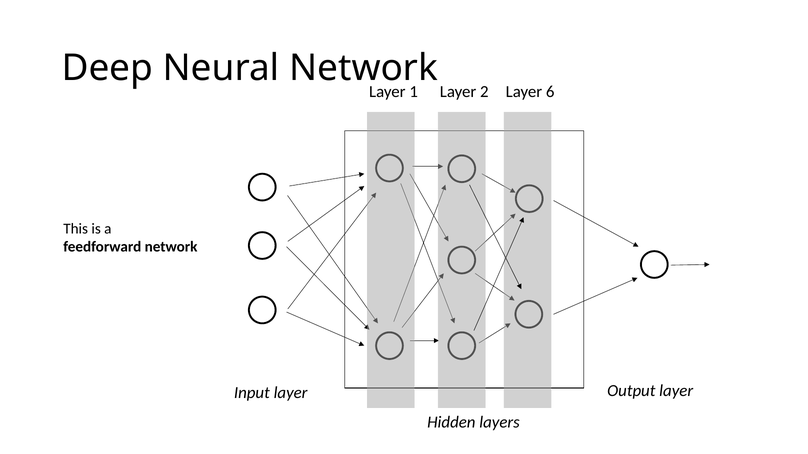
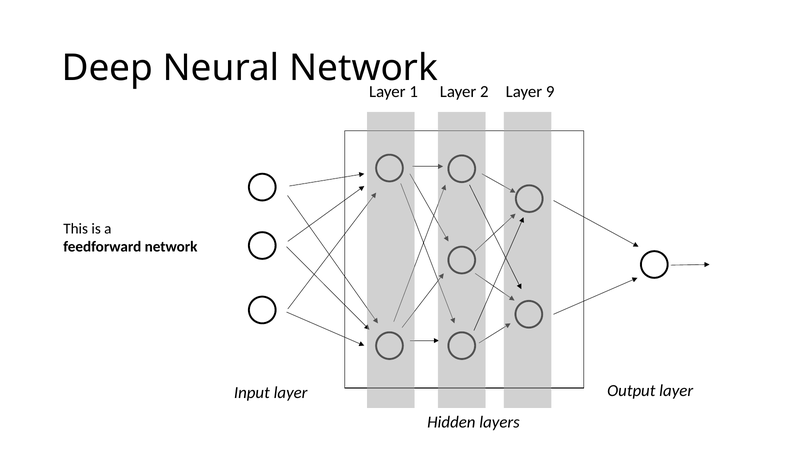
6: 6 -> 9
